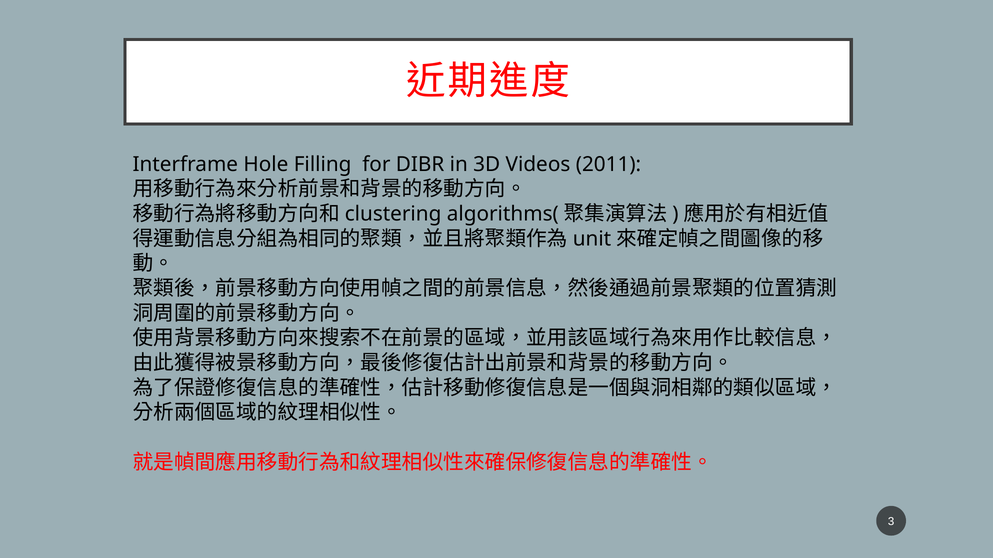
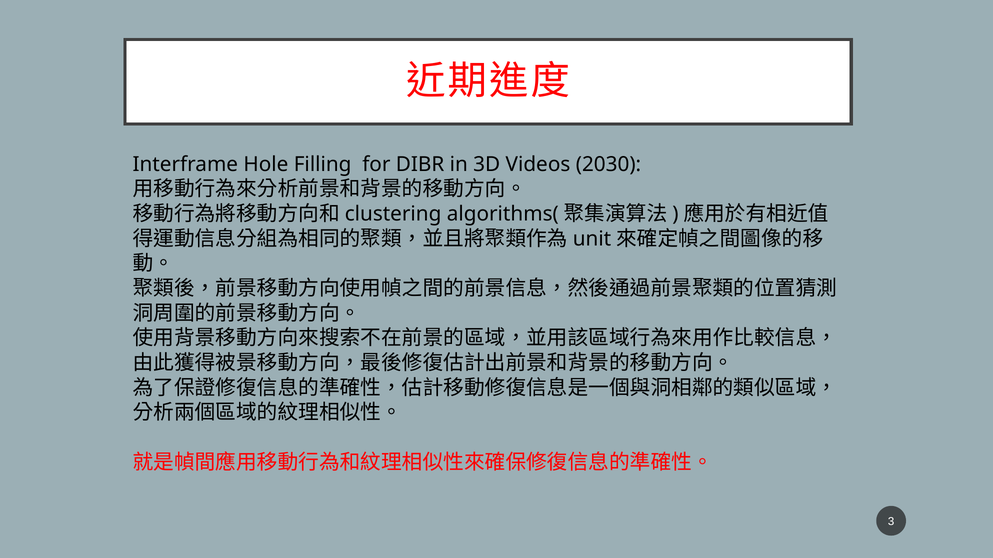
2011: 2011 -> 2030
